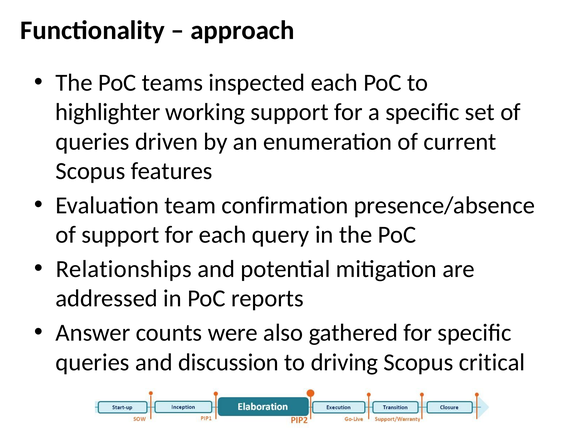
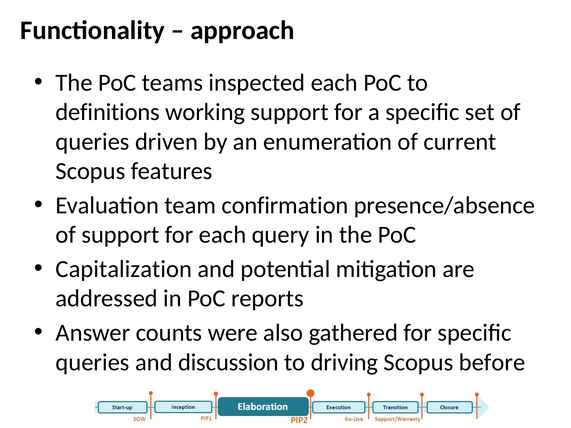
highlighter: highlighter -> definitions
Relationships: Relationships -> Capitalization
critical: critical -> before
